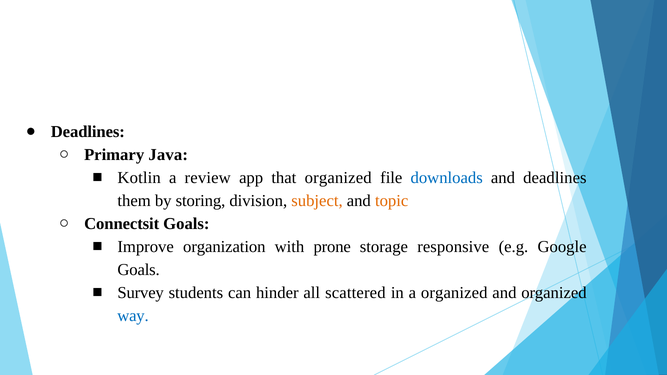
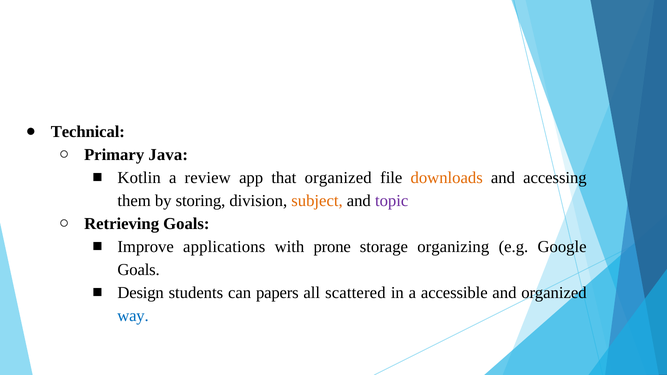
Deadlines at (88, 132): Deadlines -> Technical
downloads colour: blue -> orange
and deadlines: deadlines -> accessing
topic colour: orange -> purple
Connectsit: Connectsit -> Retrieving
organization: organization -> applications
responsive: responsive -> organizing
Survey: Survey -> Design
hinder: hinder -> papers
a organized: organized -> accessible
